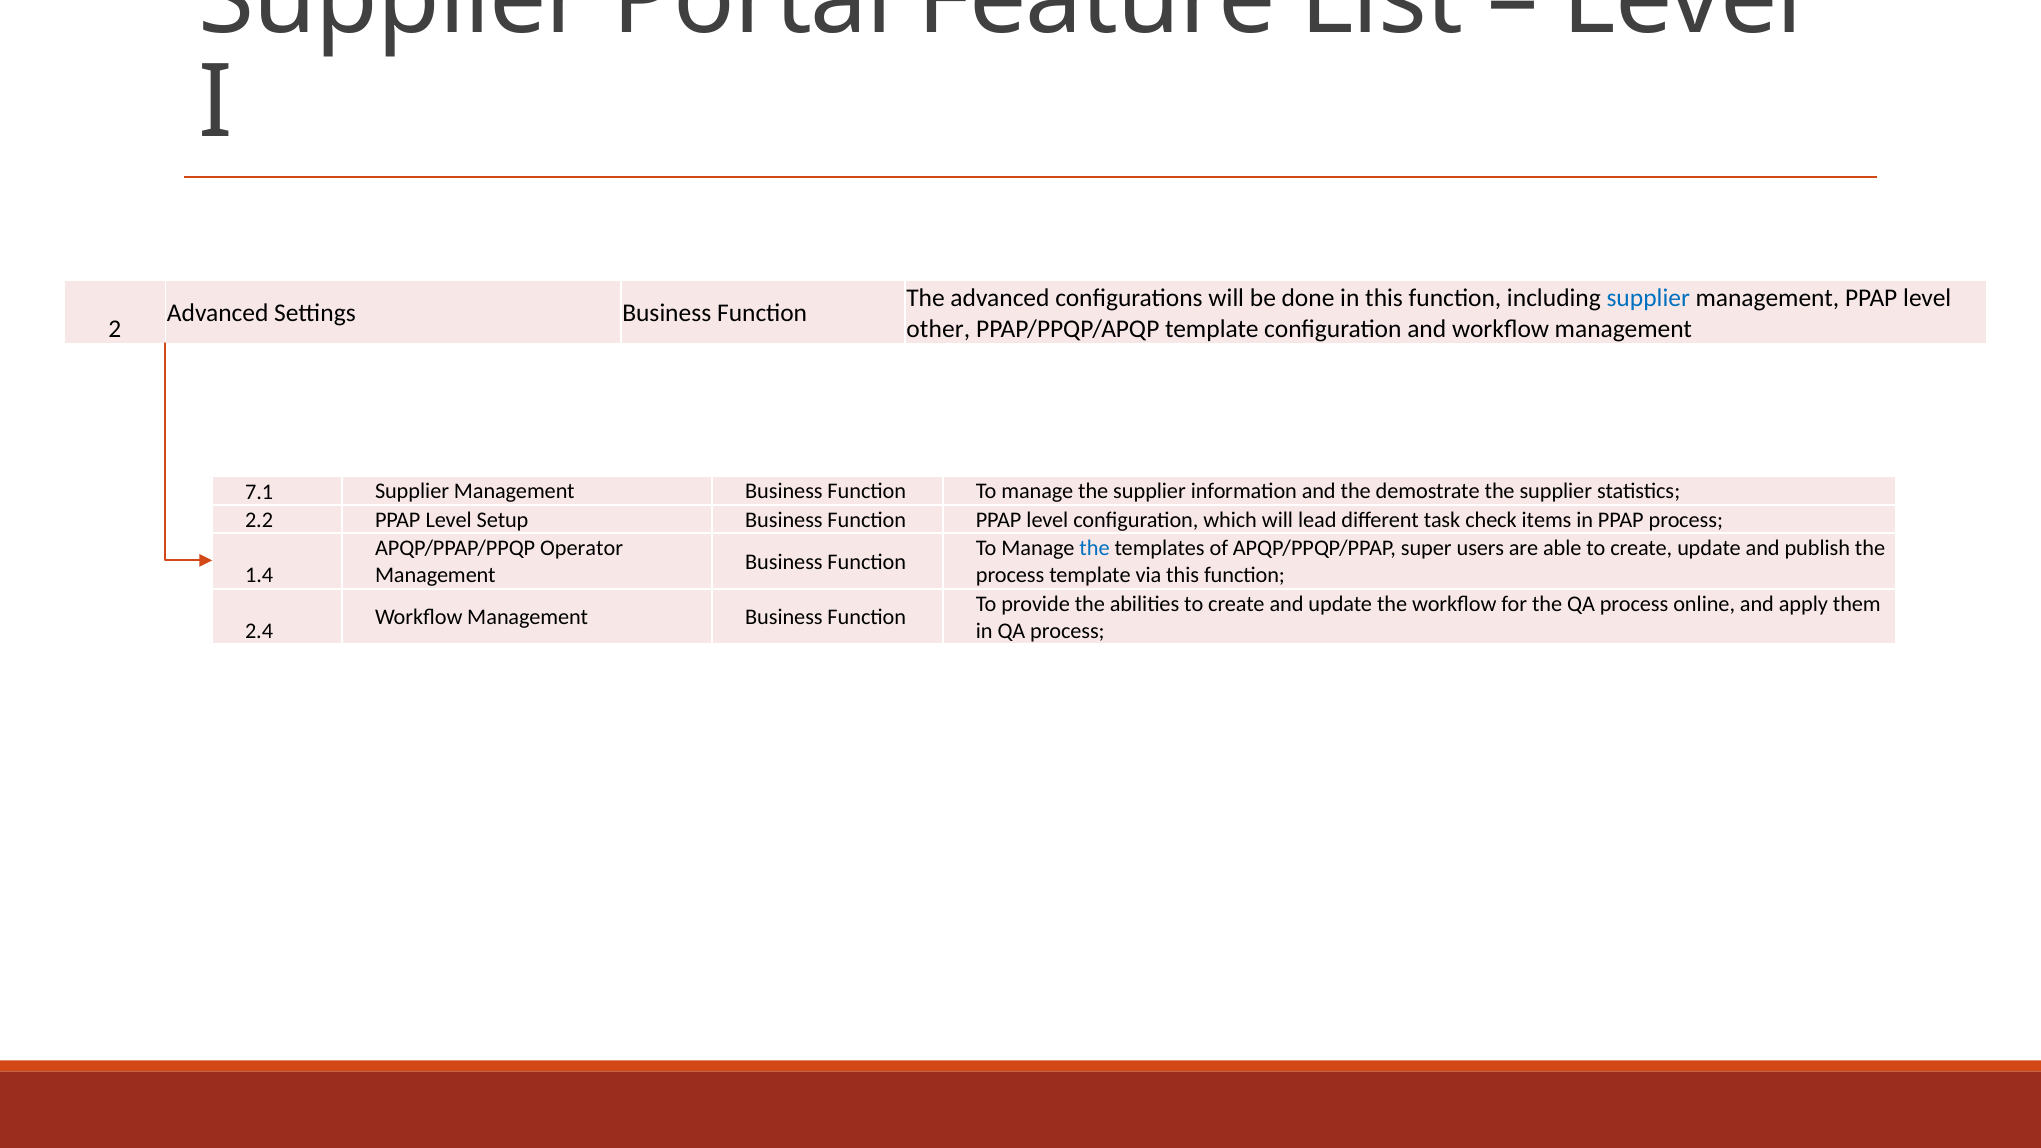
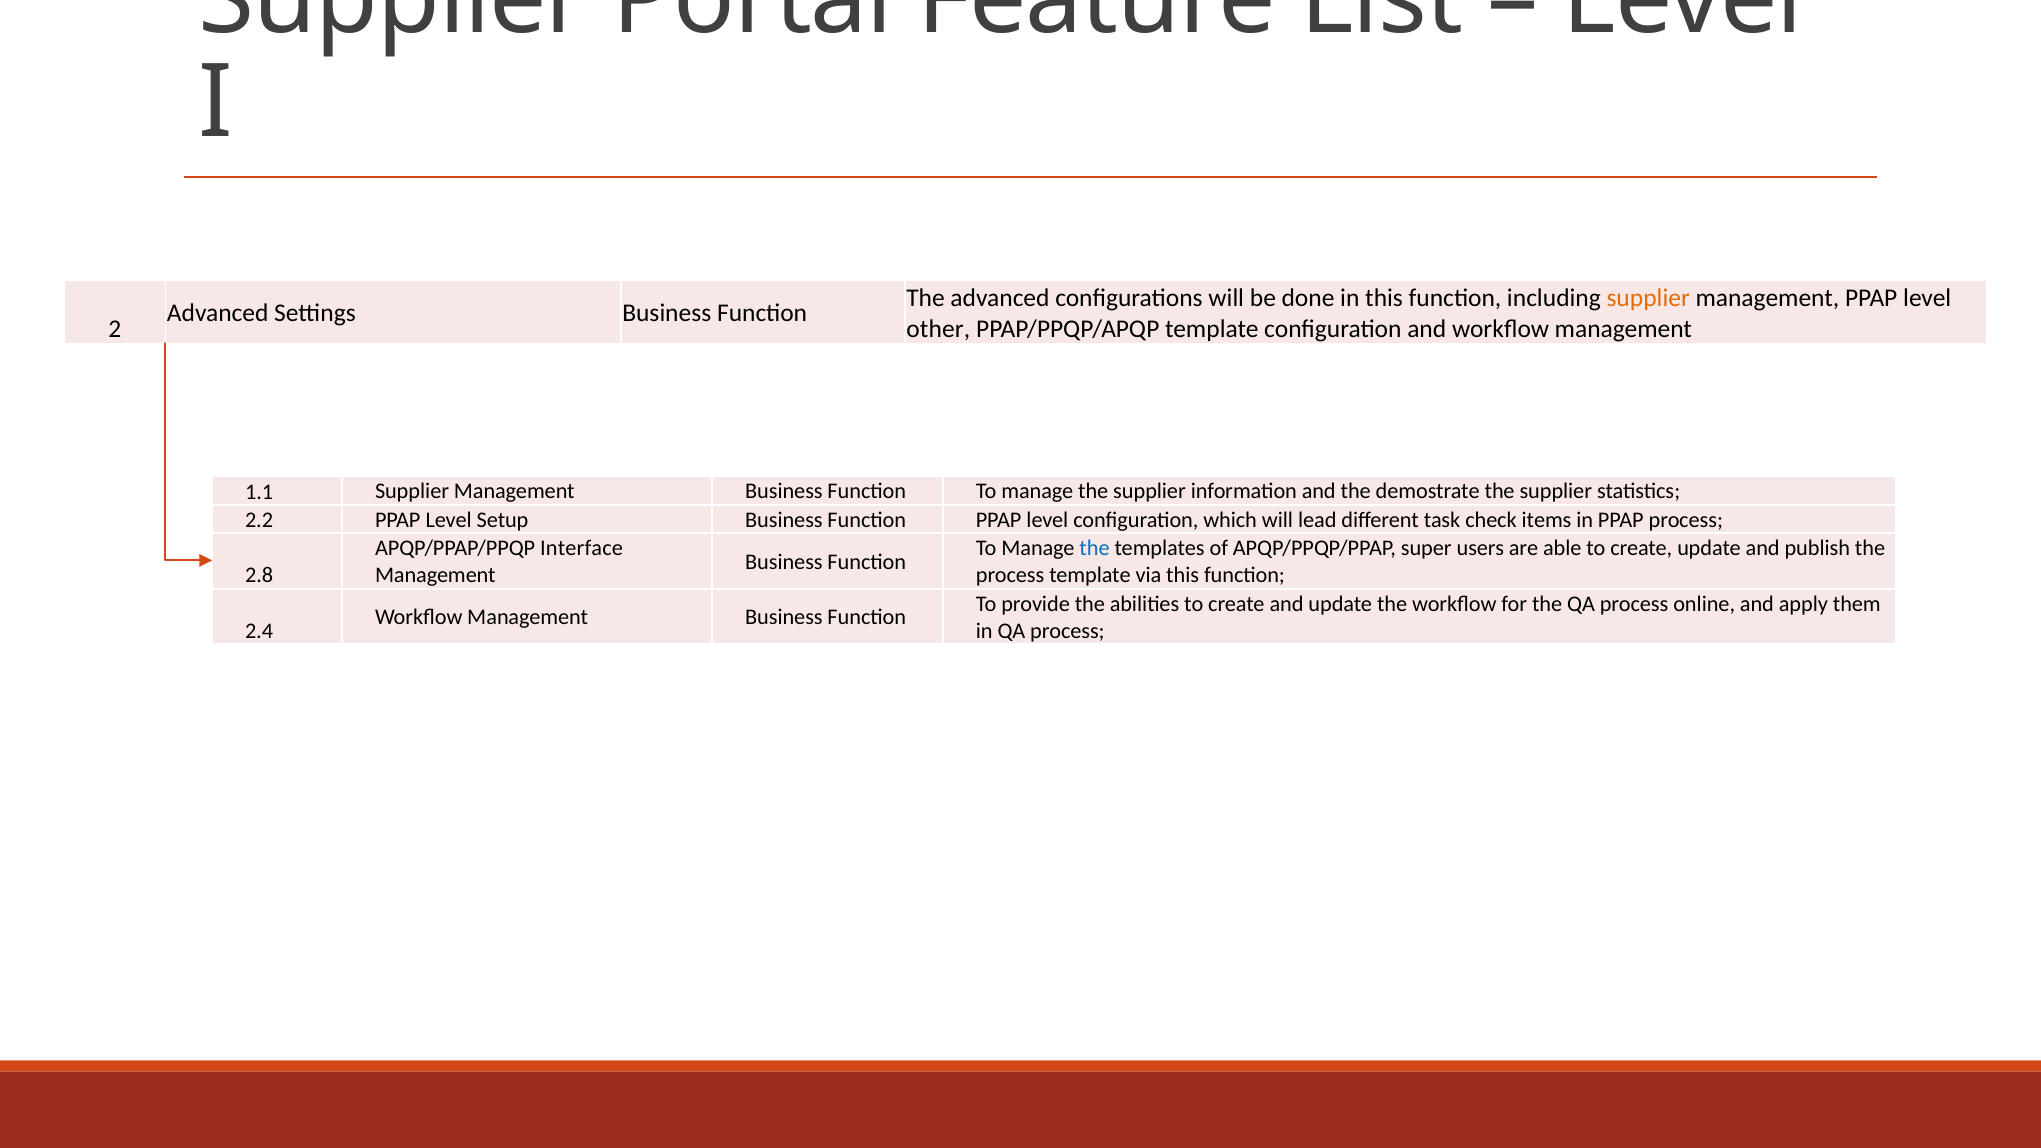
supplier at (1648, 298) colour: blue -> orange
7.1: 7.1 -> 1.1
Operator: Operator -> Interface
1.4: 1.4 -> 2.8
